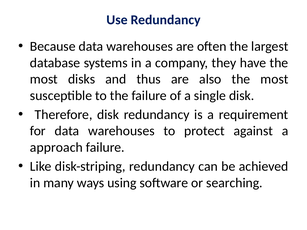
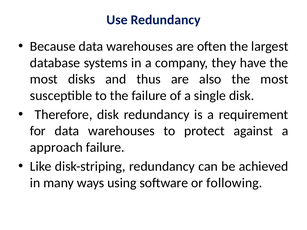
searching: searching -> following
